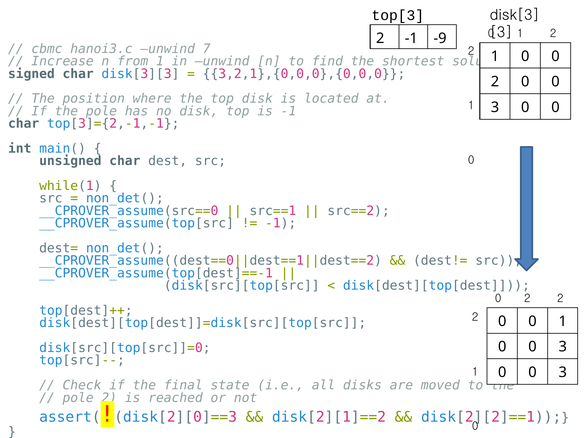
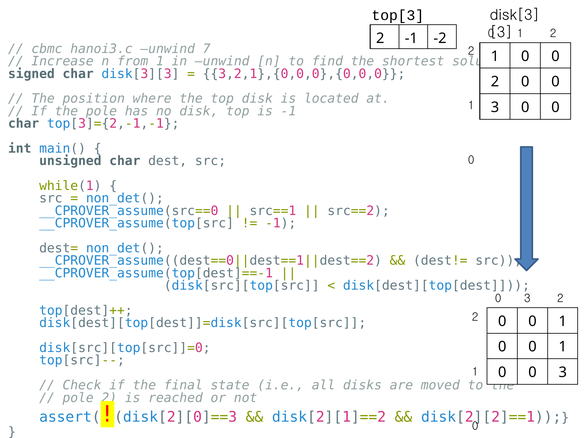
-9: -9 -> -2
2 at (527, 298): 2 -> 3
3 at (563, 347): 3 -> 1
